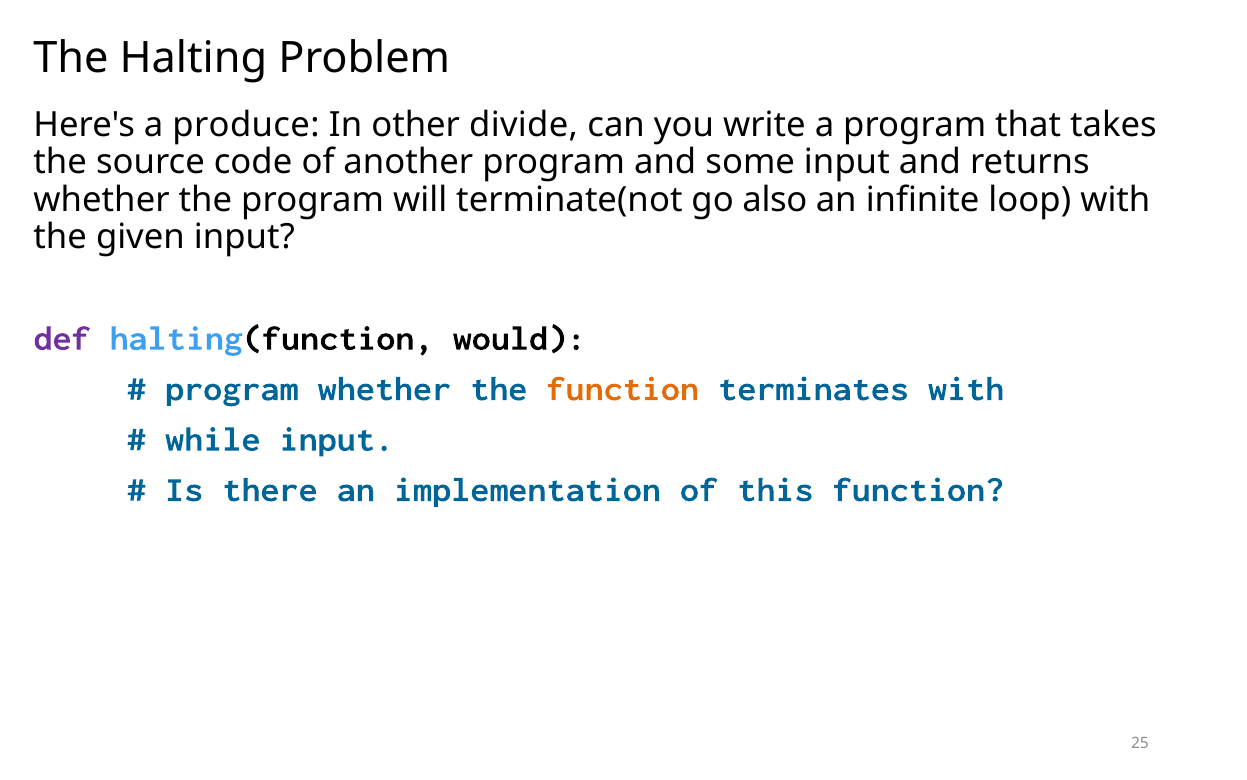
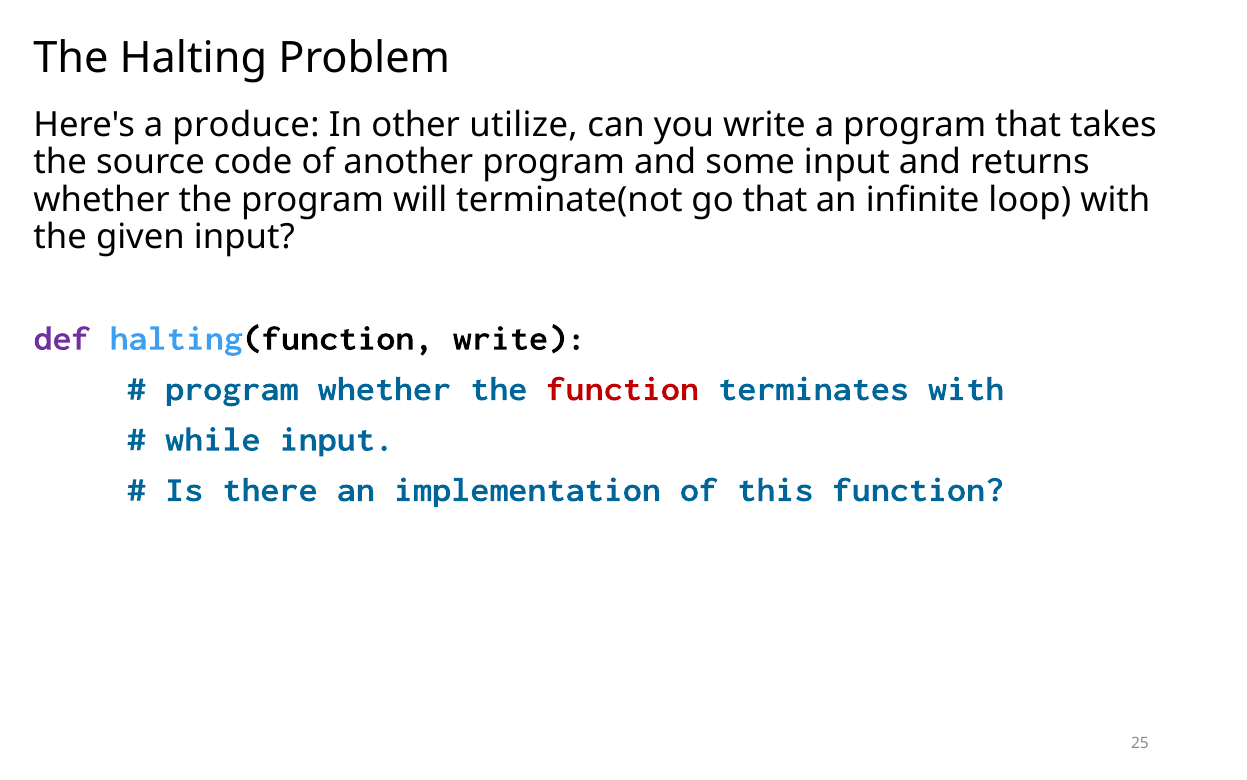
divide: divide -> utilize
go also: also -> that
halting(function would: would -> write
function at (623, 388) colour: orange -> red
